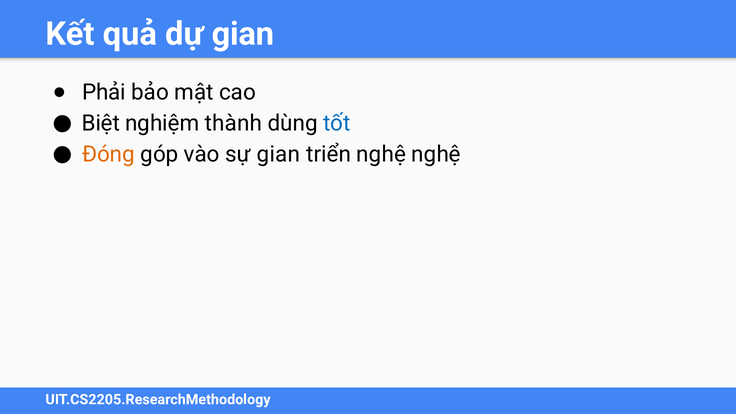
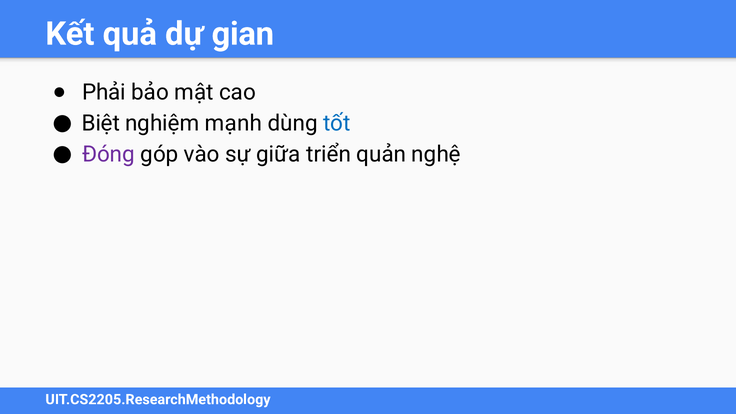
thành: thành -> mạnh
Đóng colour: orange -> purple
sự gian: gian -> giữa
triển nghệ: nghệ -> quản
